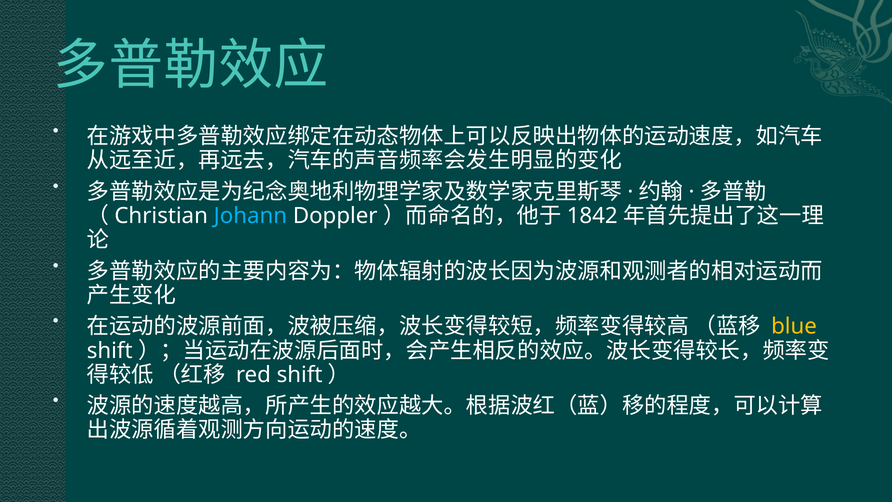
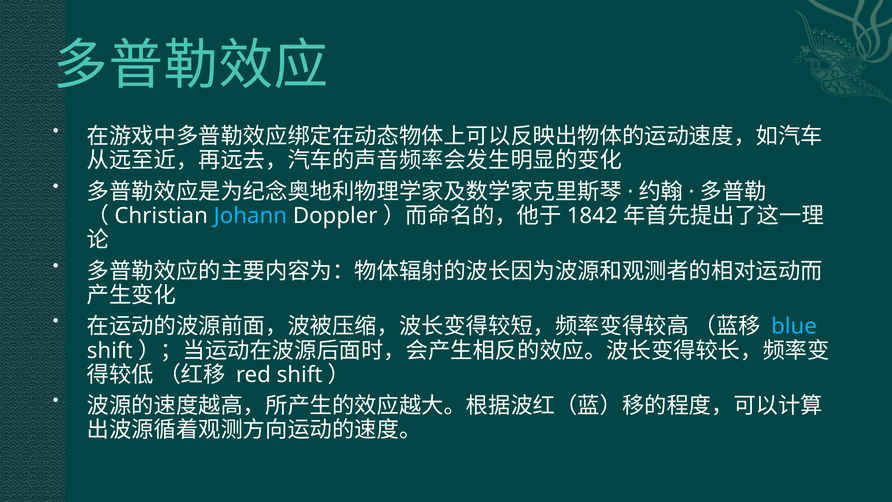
blue colour: yellow -> light blue
